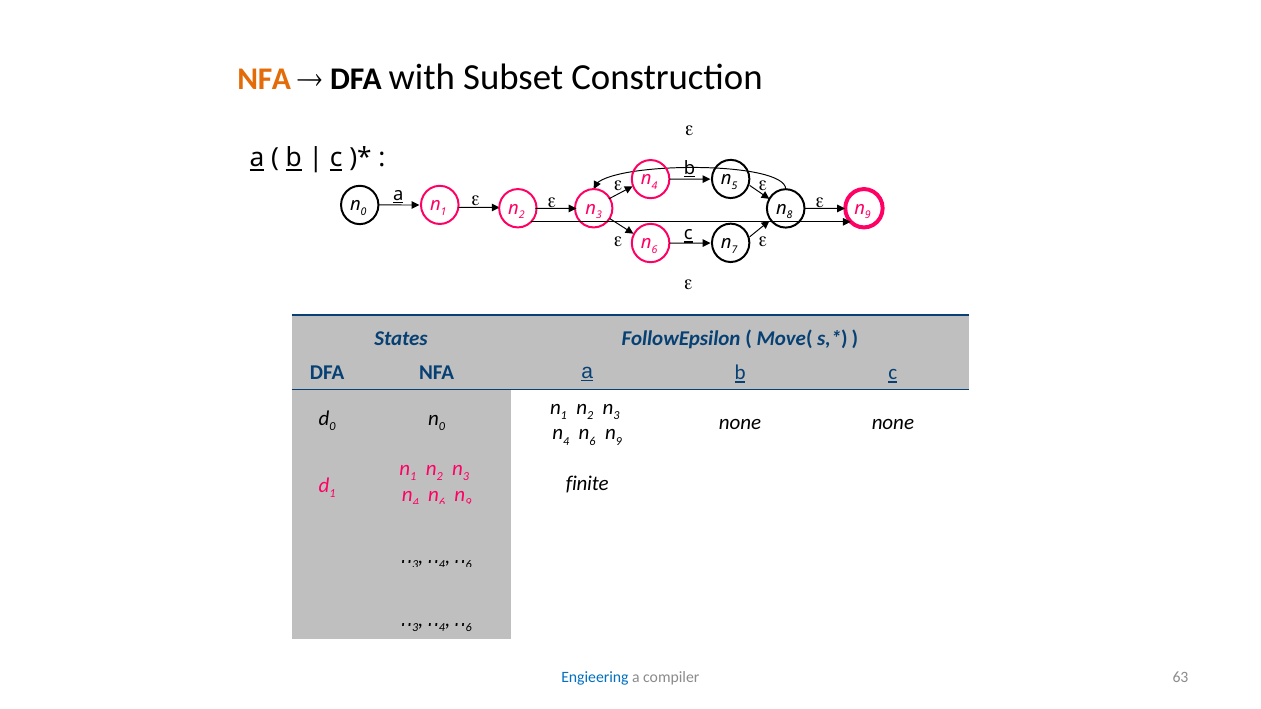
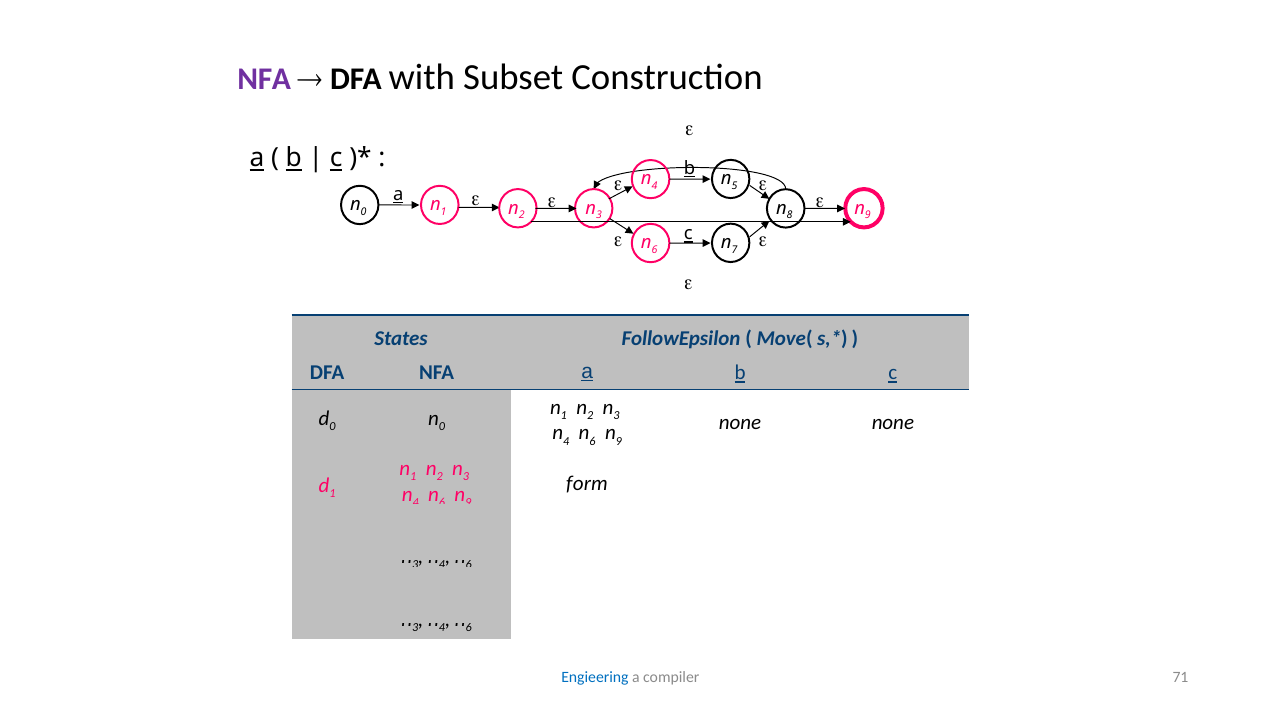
NFA at (264, 79) colour: orange -> purple
finite: finite -> form
63: 63 -> 71
